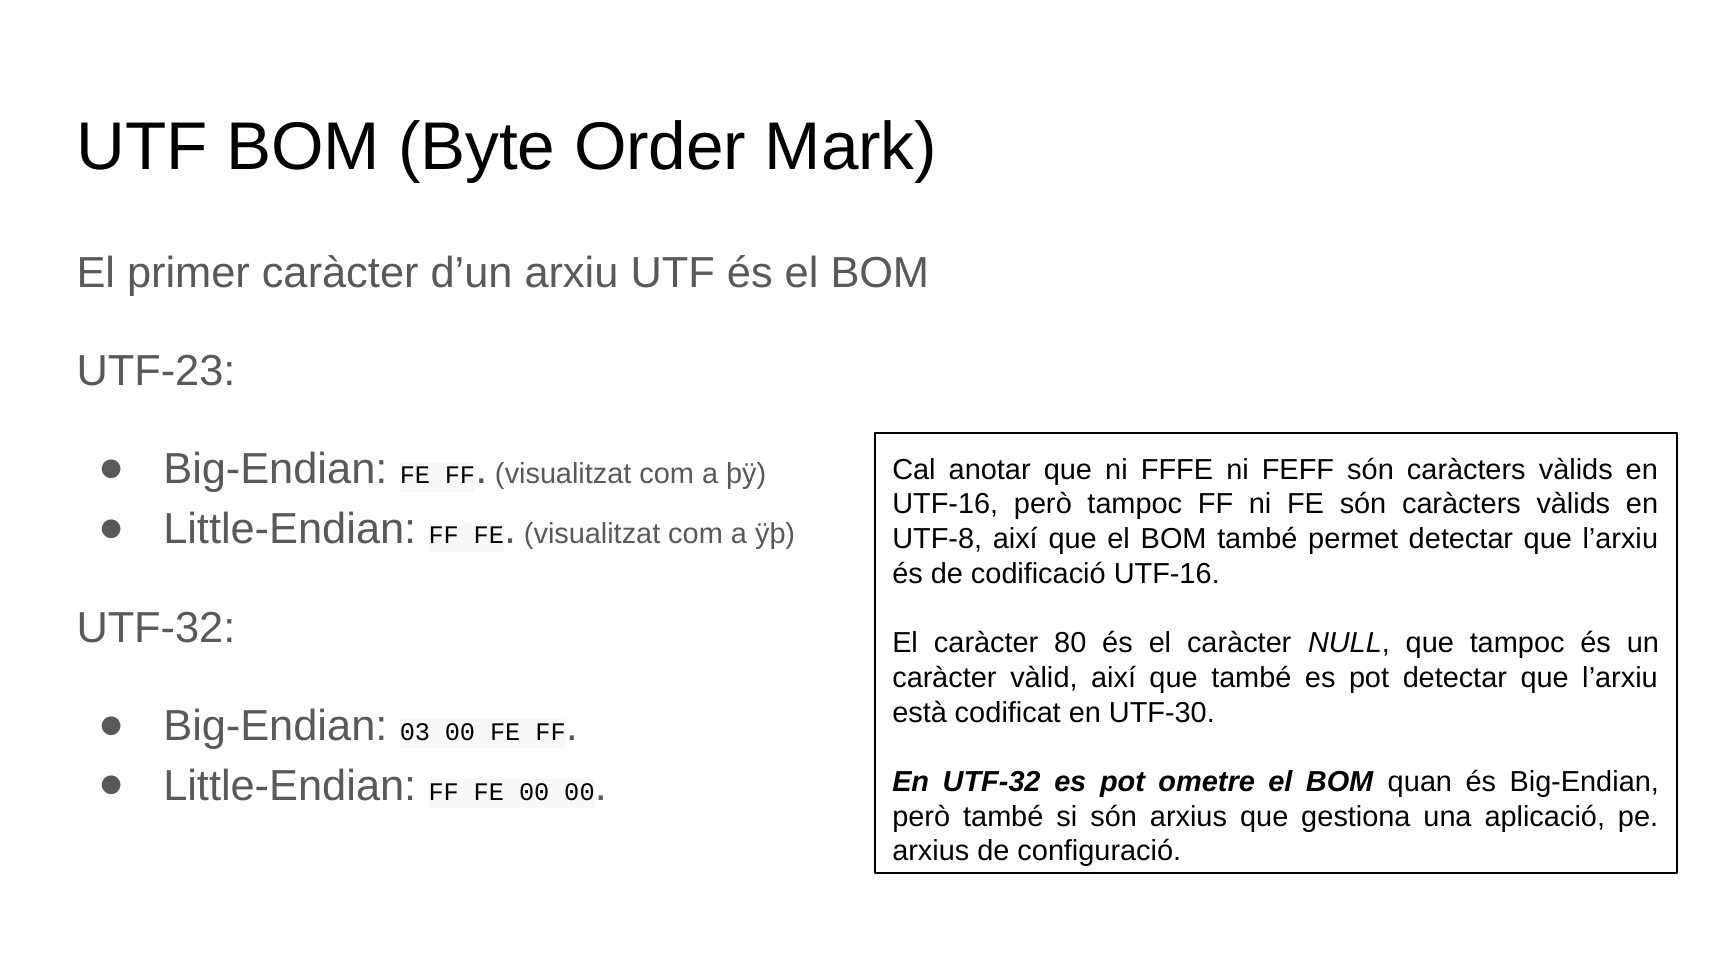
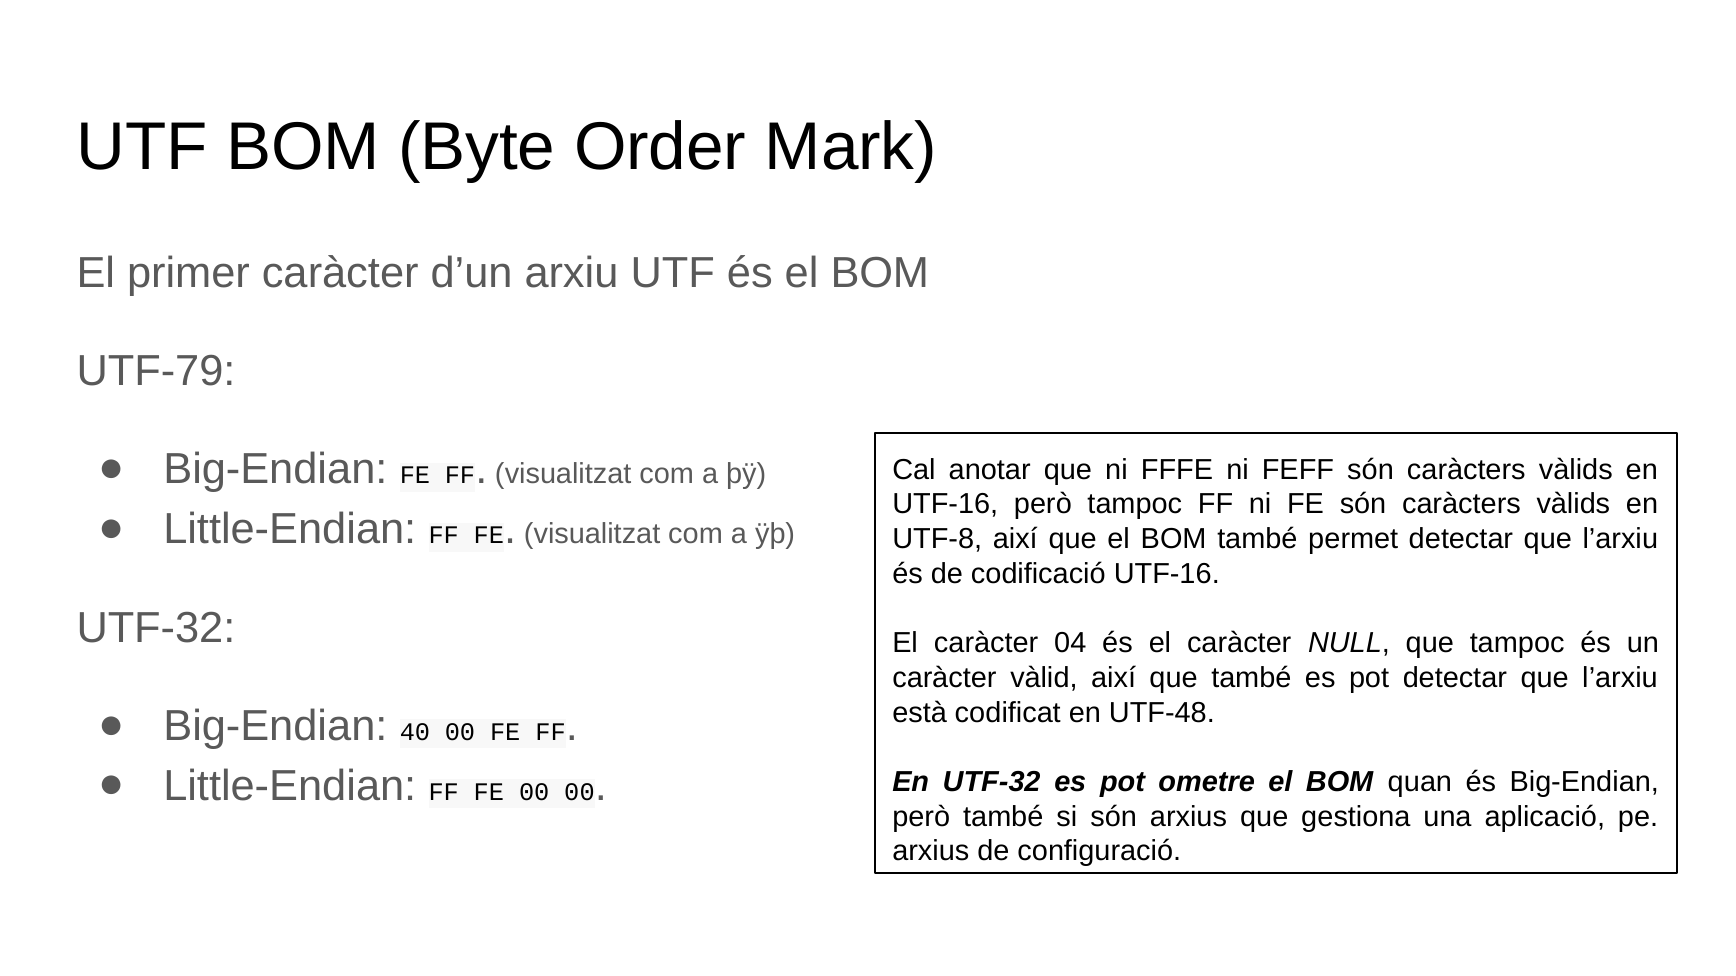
UTF-23: UTF-23 -> UTF-79
80: 80 -> 04
UTF-30: UTF-30 -> UTF-48
03: 03 -> 40
